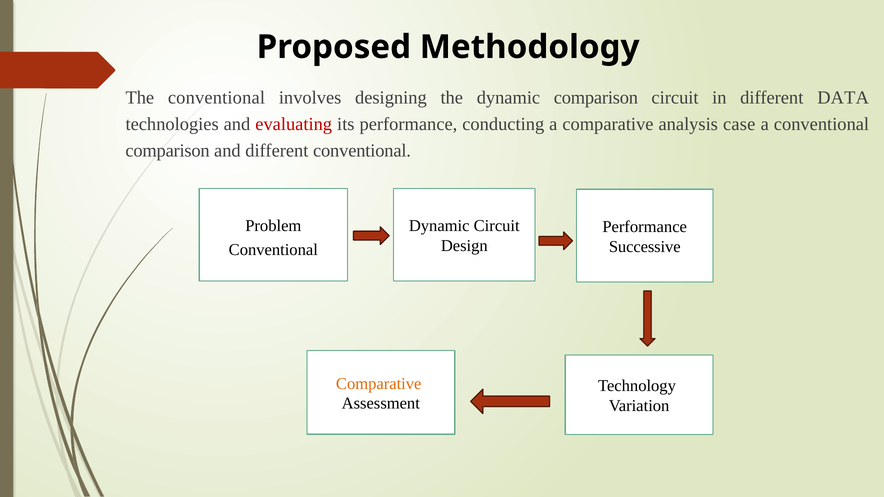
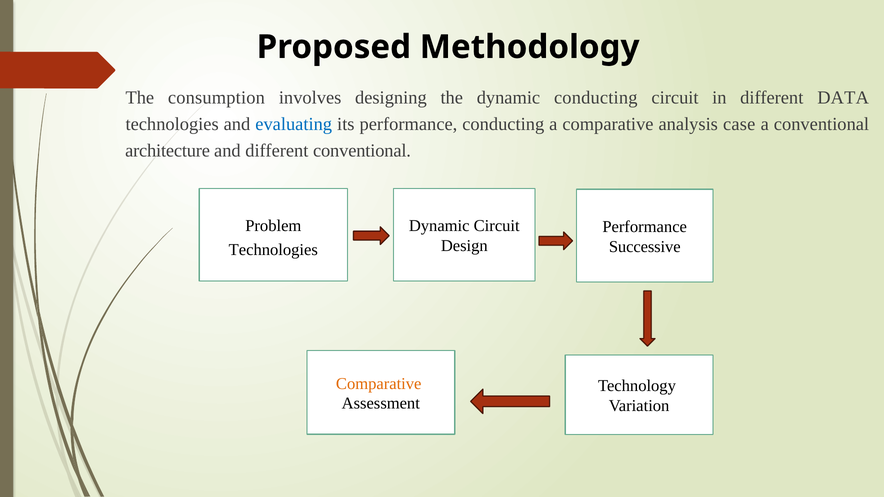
The conventional: conventional -> consumption
dynamic comparison: comparison -> conducting
evaluating colour: red -> blue
comparison at (168, 151): comparison -> architecture
Conventional at (273, 250): Conventional -> Technologies
